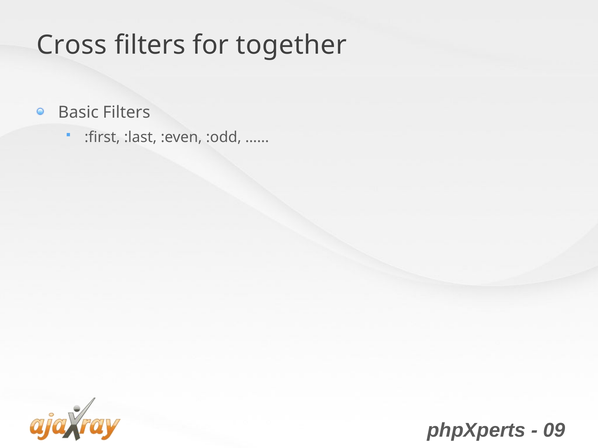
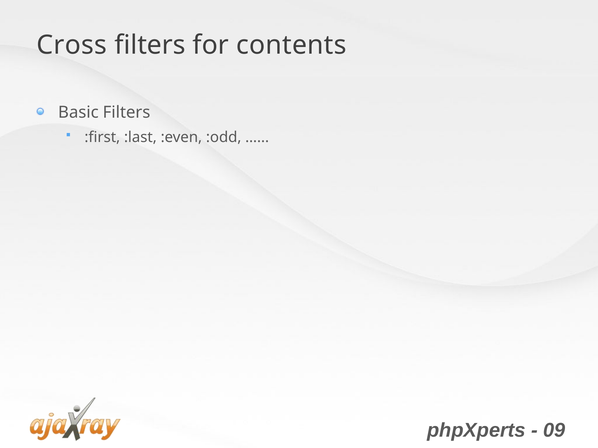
together: together -> contents
